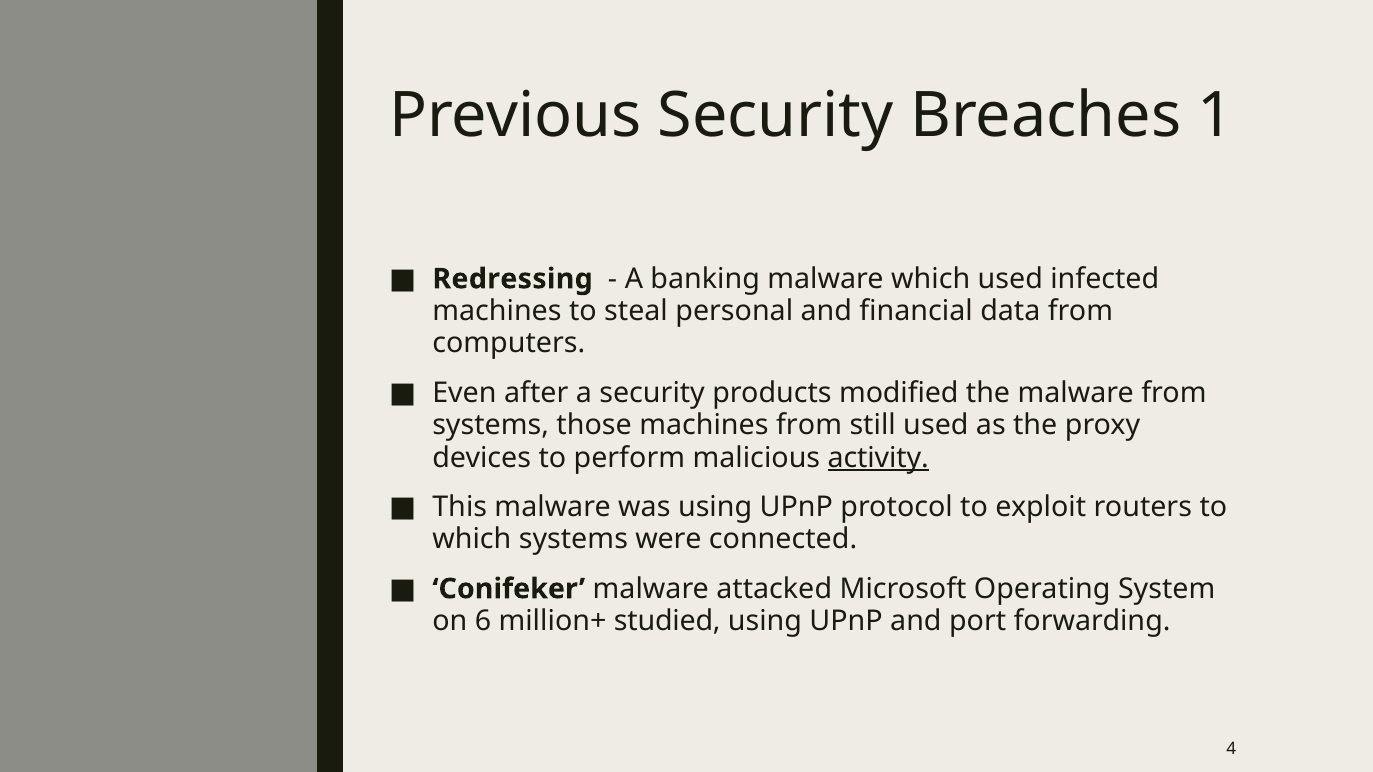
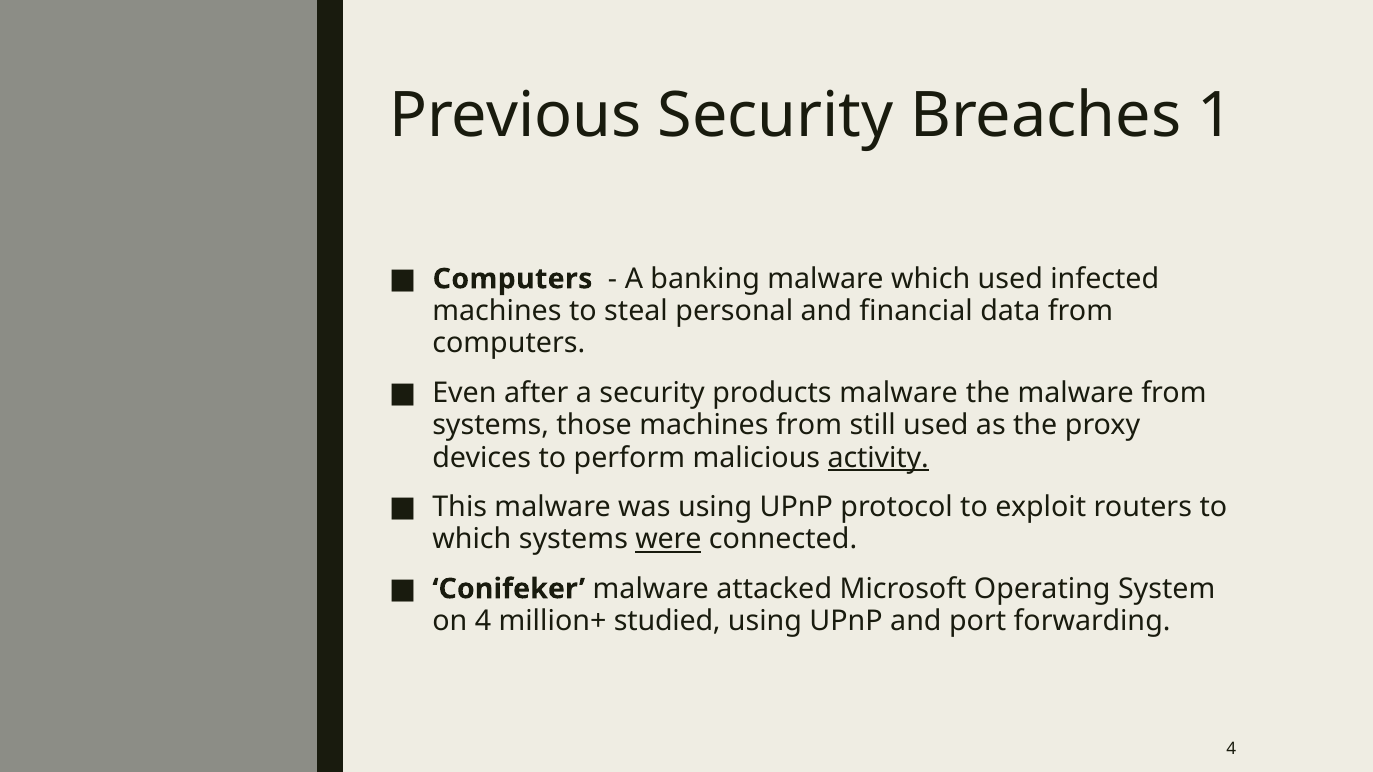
Redressing at (513, 279): Redressing -> Computers
products modified: modified -> malware
were underline: none -> present
on 6: 6 -> 4
